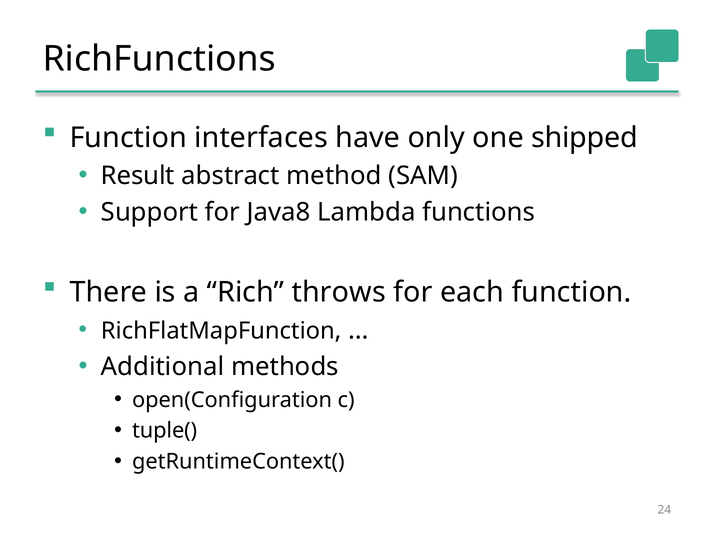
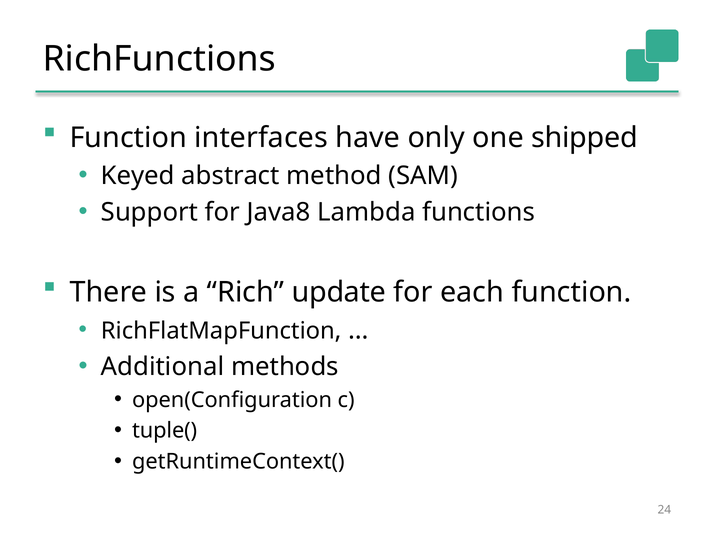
Result: Result -> Keyed
throws: throws -> update
